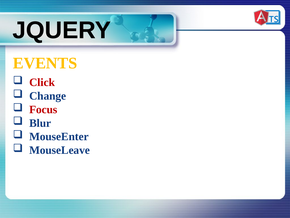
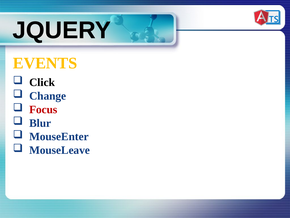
Click colour: red -> black
